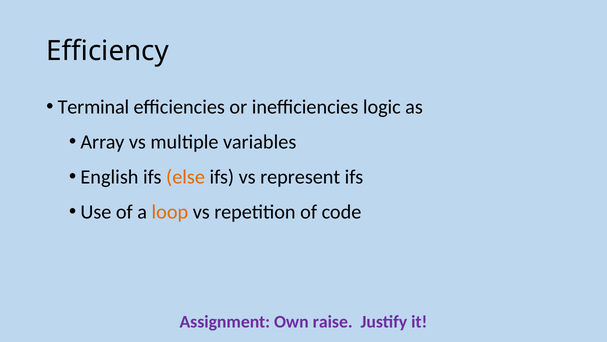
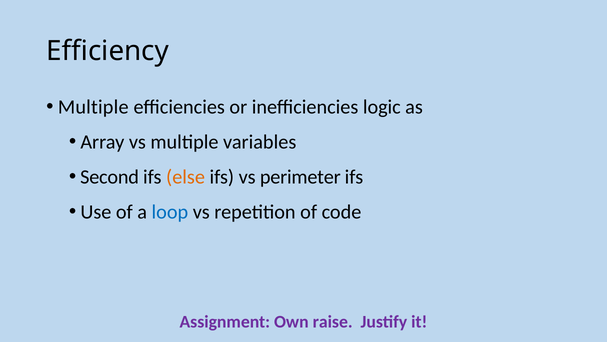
Terminal at (93, 107): Terminal -> Multiple
English: English -> Second
represent: represent -> perimeter
loop colour: orange -> blue
